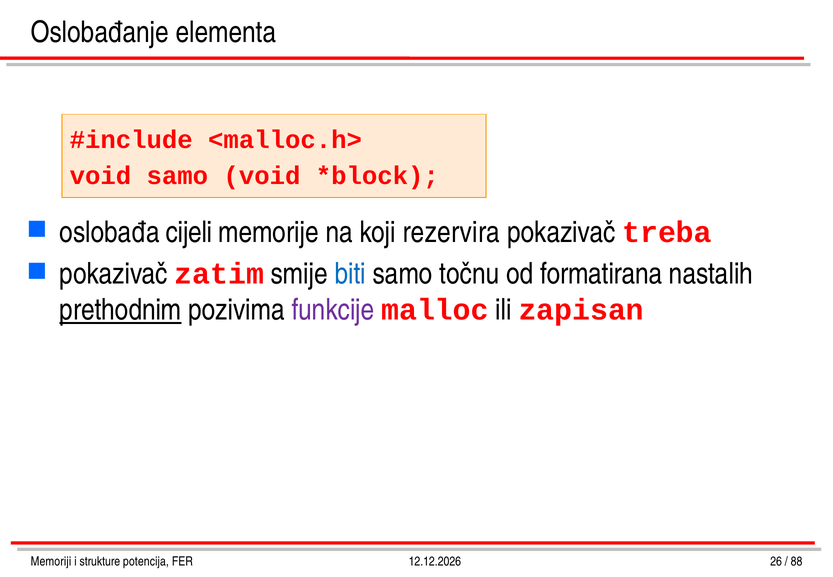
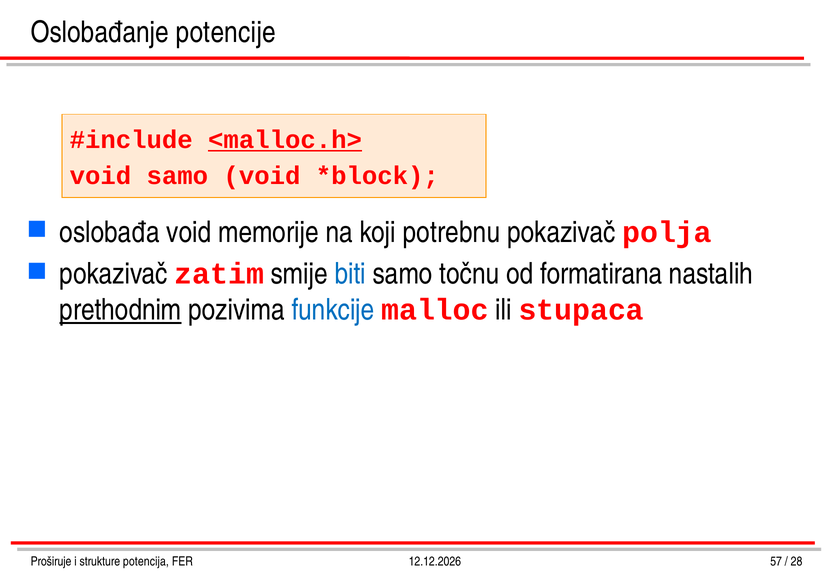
elementa: elementa -> potencije
<malloc.h> underline: none -> present
oslobađa cijeli: cijeli -> void
rezervira: rezervira -> potrebnu
treba: treba -> polja
funkcije colour: purple -> blue
zapisan: zapisan -> stupaca
Memoriji: Memoriji -> Proširuje
26: 26 -> 57
88: 88 -> 28
